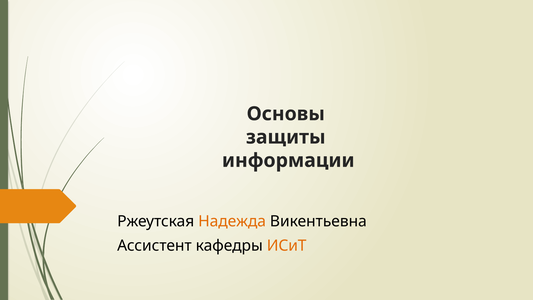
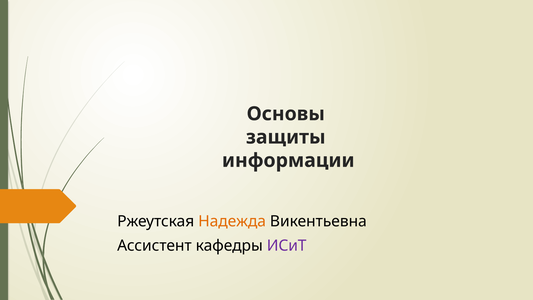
ИСиТ colour: orange -> purple
